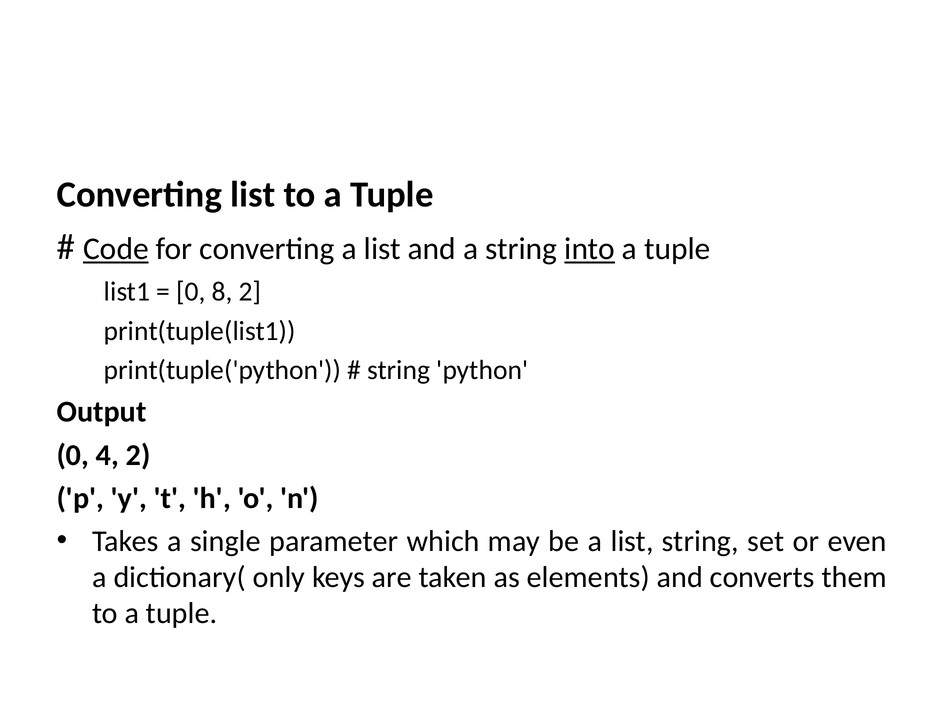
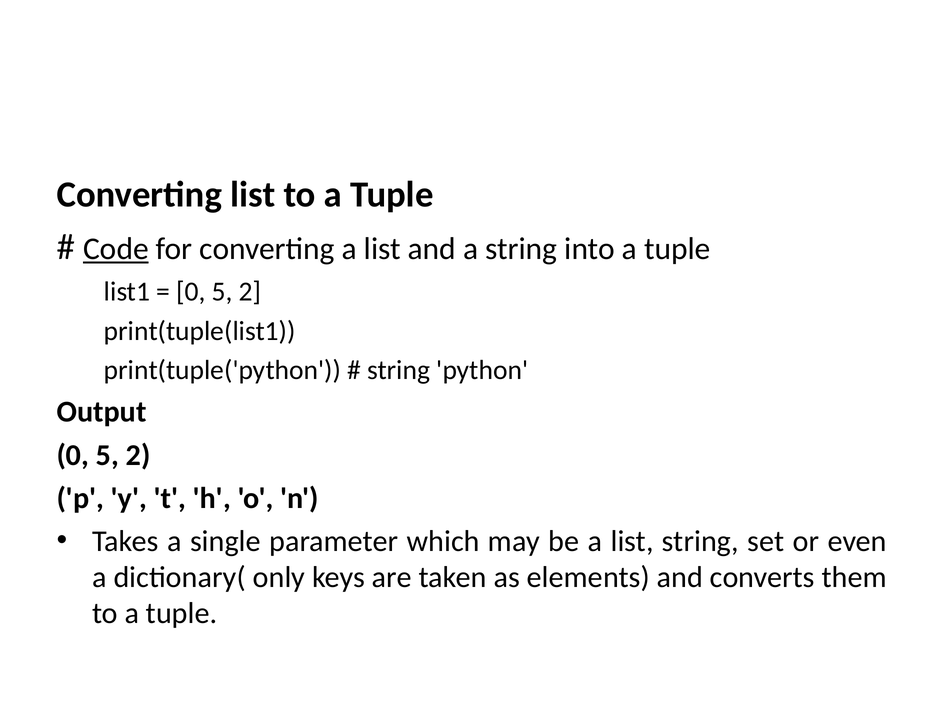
into underline: present -> none
8 at (222, 292): 8 -> 5
4 at (107, 455): 4 -> 5
